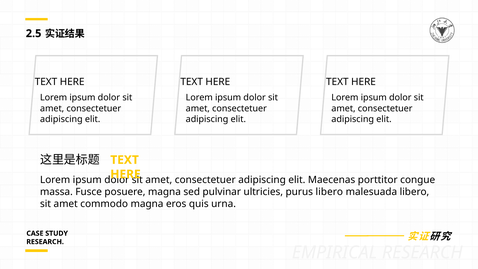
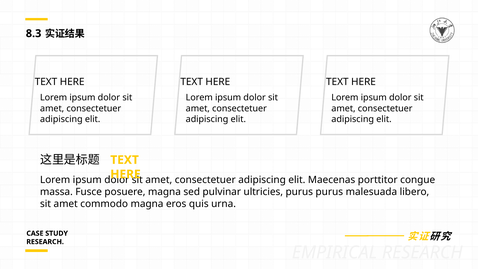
2.5: 2.5 -> 8.3
purus libero: libero -> purus
